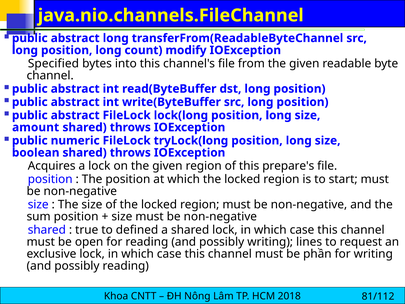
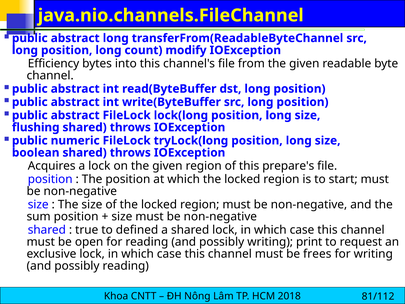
Specified: Specified -> Efficiency
amount: amount -> flushing
lines: lines -> print
phần: phần -> frees
